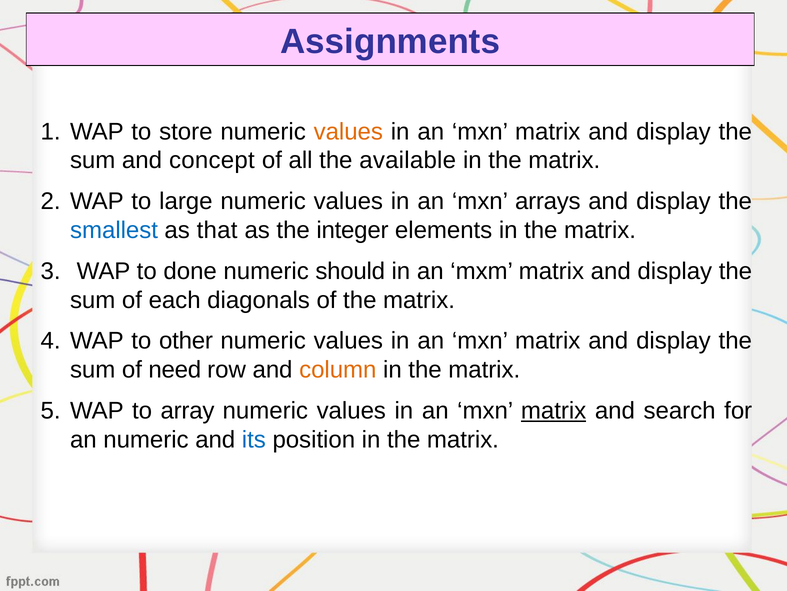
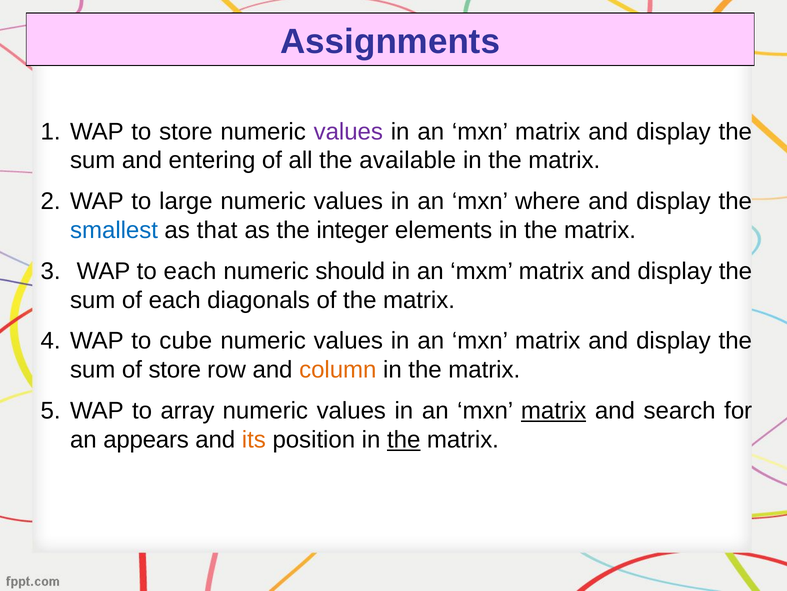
values at (348, 131) colour: orange -> purple
concept: concept -> entering
arrays: arrays -> where
to done: done -> each
other: other -> cube
of need: need -> store
an numeric: numeric -> appears
its colour: blue -> orange
the at (404, 439) underline: none -> present
